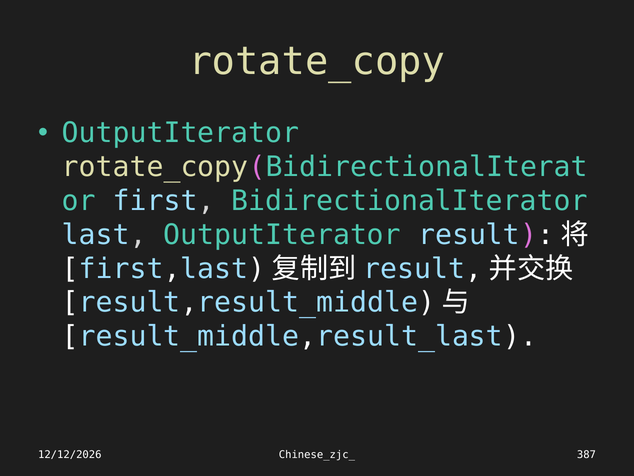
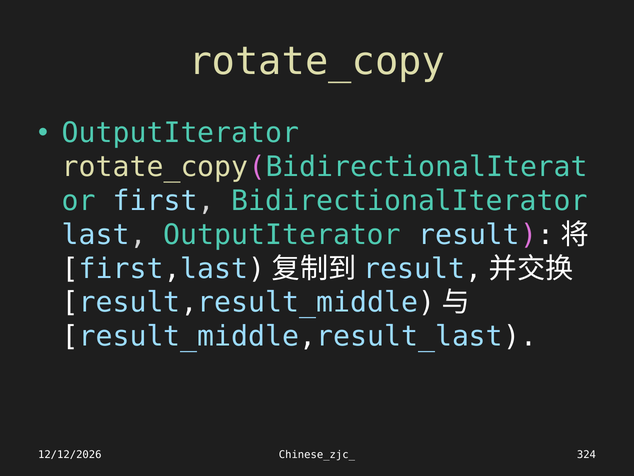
387: 387 -> 324
